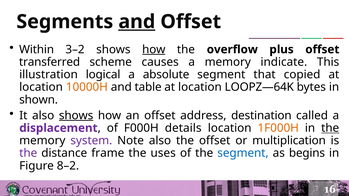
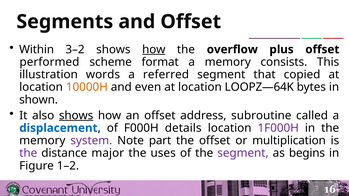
and at (137, 22) underline: present -> none
transferred: transferred -> performed
causes: causes -> format
indicate: indicate -> consists
logical: logical -> words
absolute: absolute -> referred
table: table -> even
destination: destination -> subroutine
displacement colour: purple -> blue
1F000H colour: orange -> purple
the at (330, 128) underline: present -> none
Note also: also -> part
frame: frame -> major
segment at (243, 153) colour: blue -> purple
8–2: 8–2 -> 1–2
